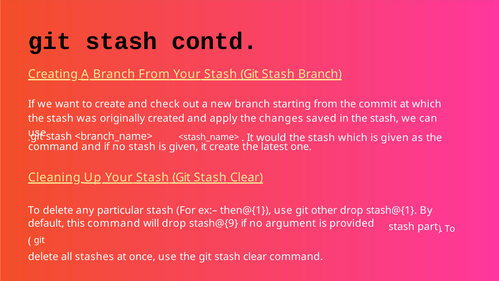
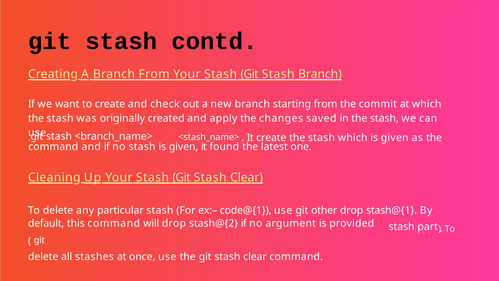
It would: would -> create
it create: create -> found
then@{1: then@{1 -> code@{1
stash@{9: stash@{9 -> stash@{2
